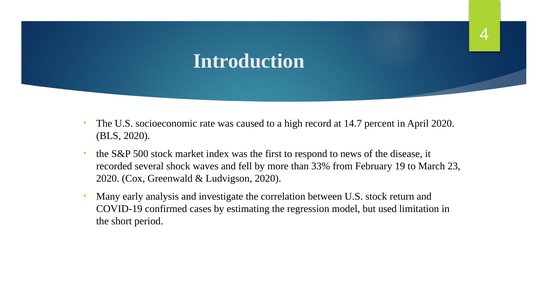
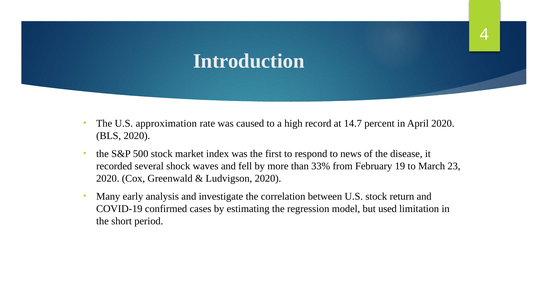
socioeconomic: socioeconomic -> approximation
